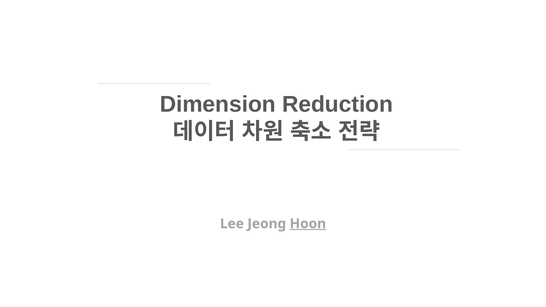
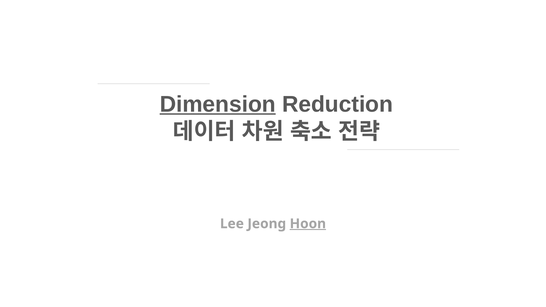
Dimension underline: none -> present
